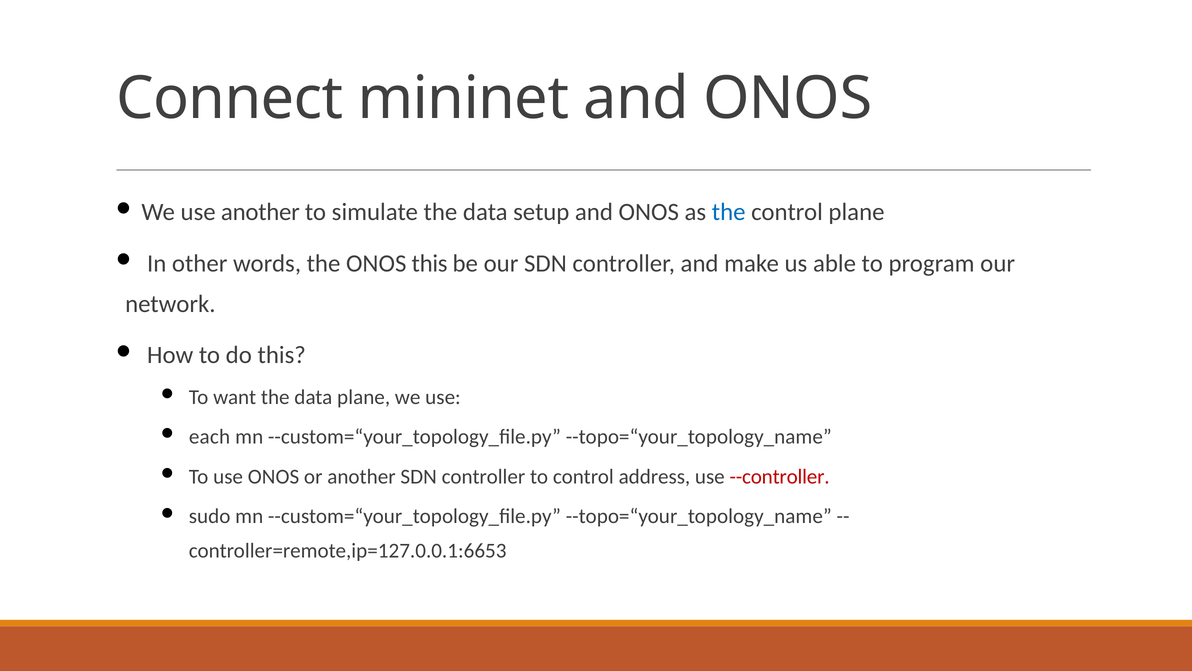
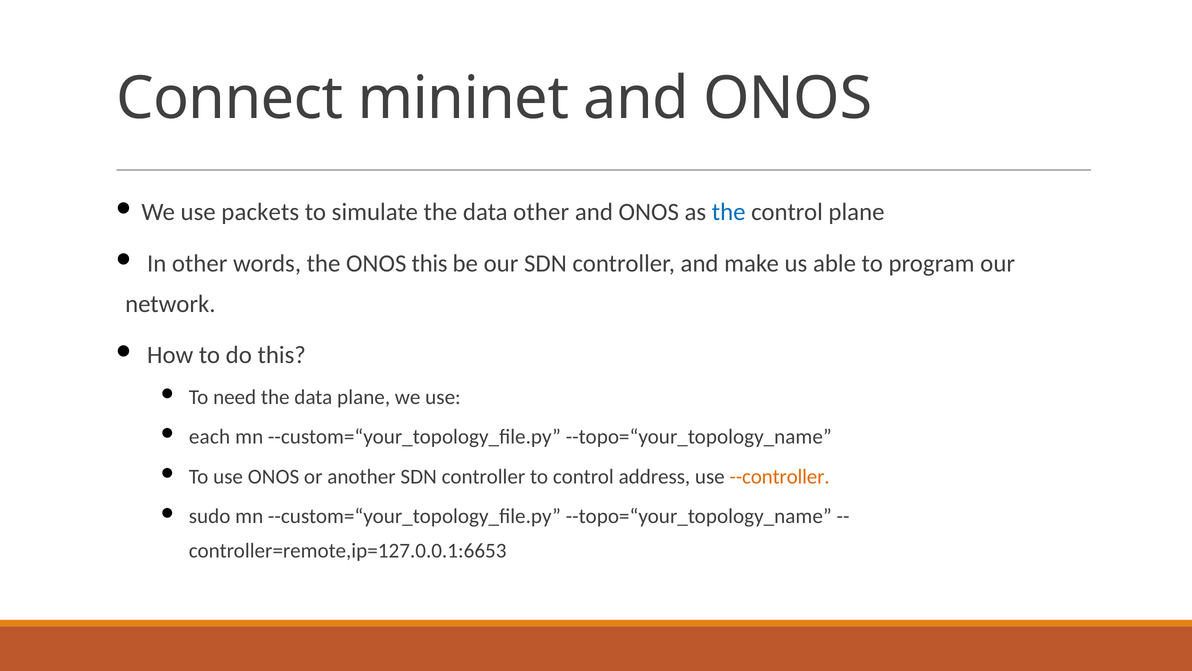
use another: another -> packets
data setup: setup -> other
want: want -> need
--controller colour: red -> orange
